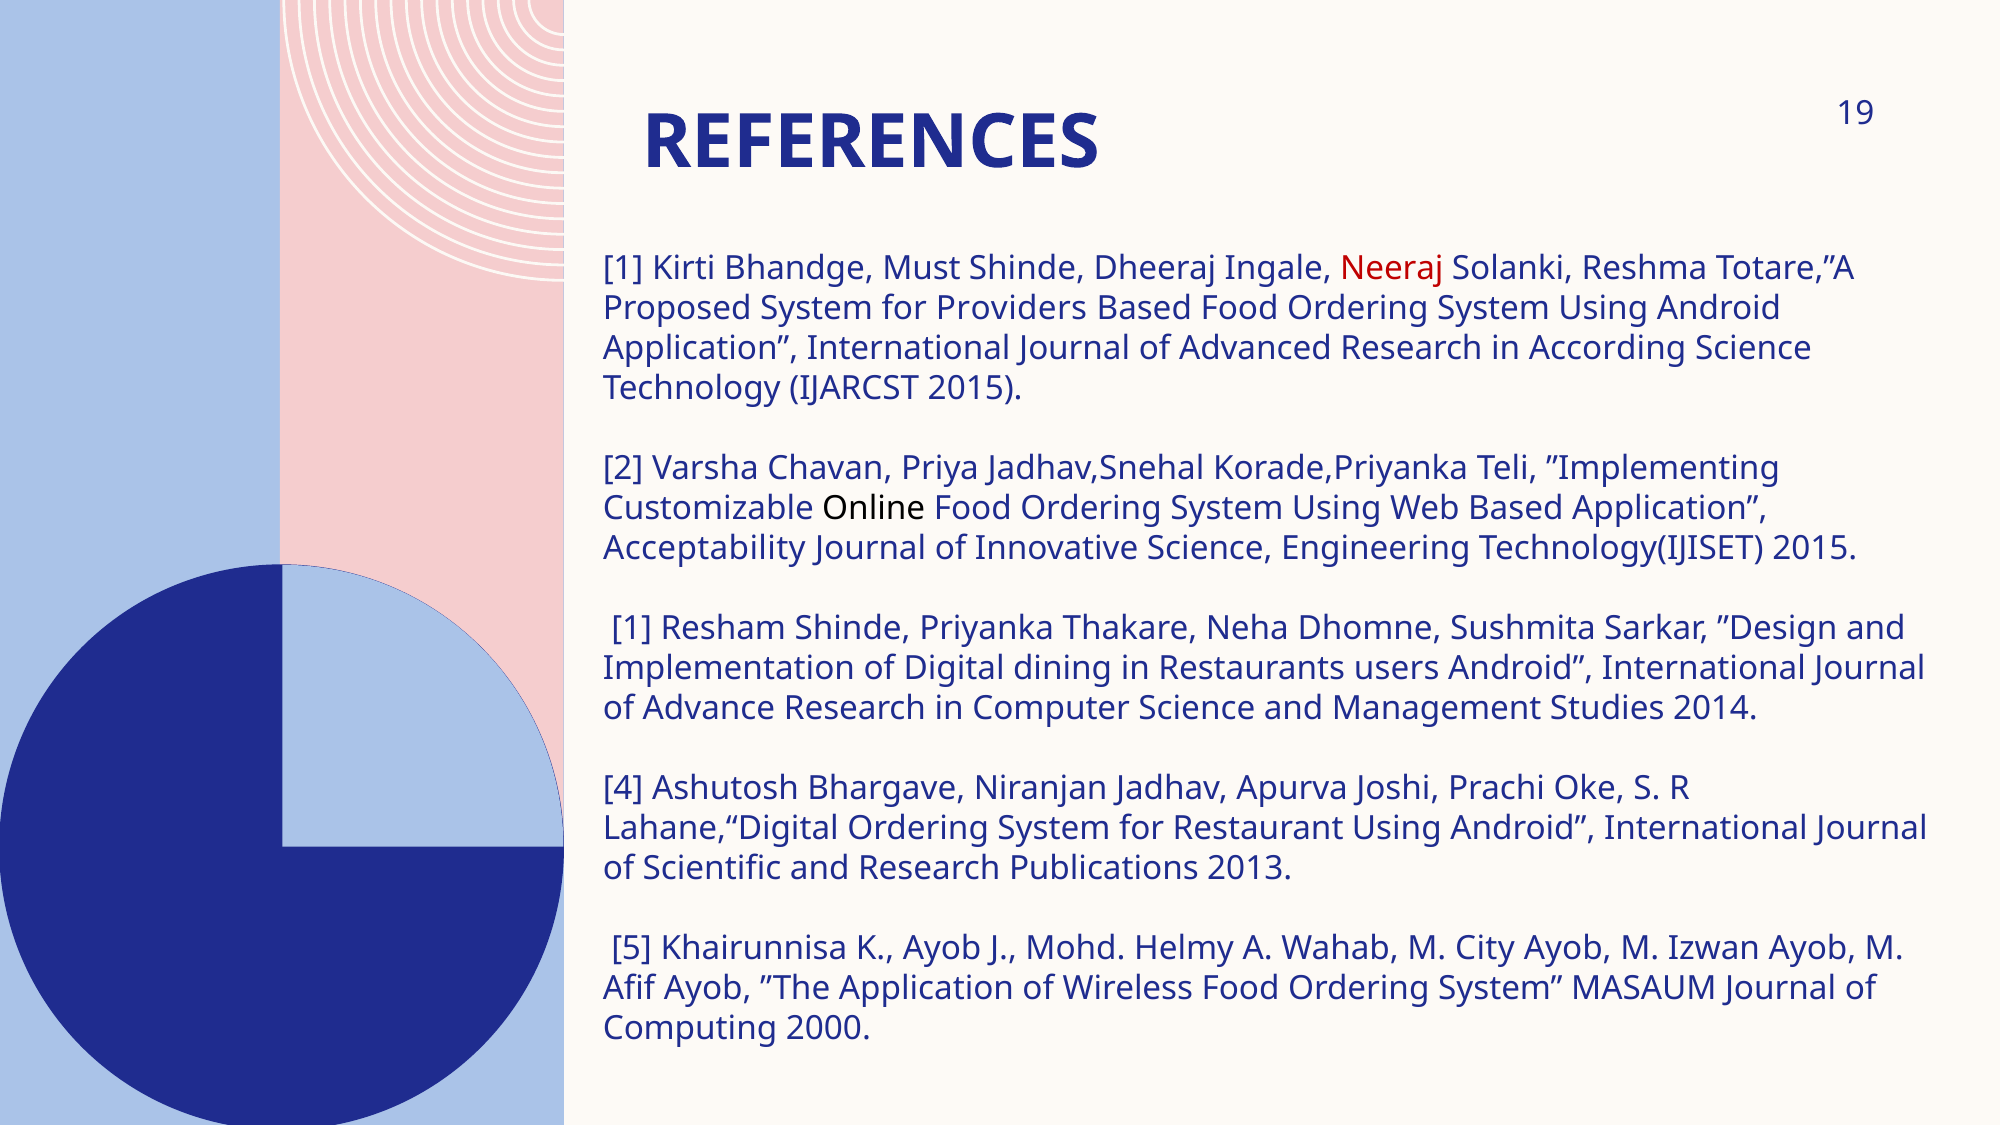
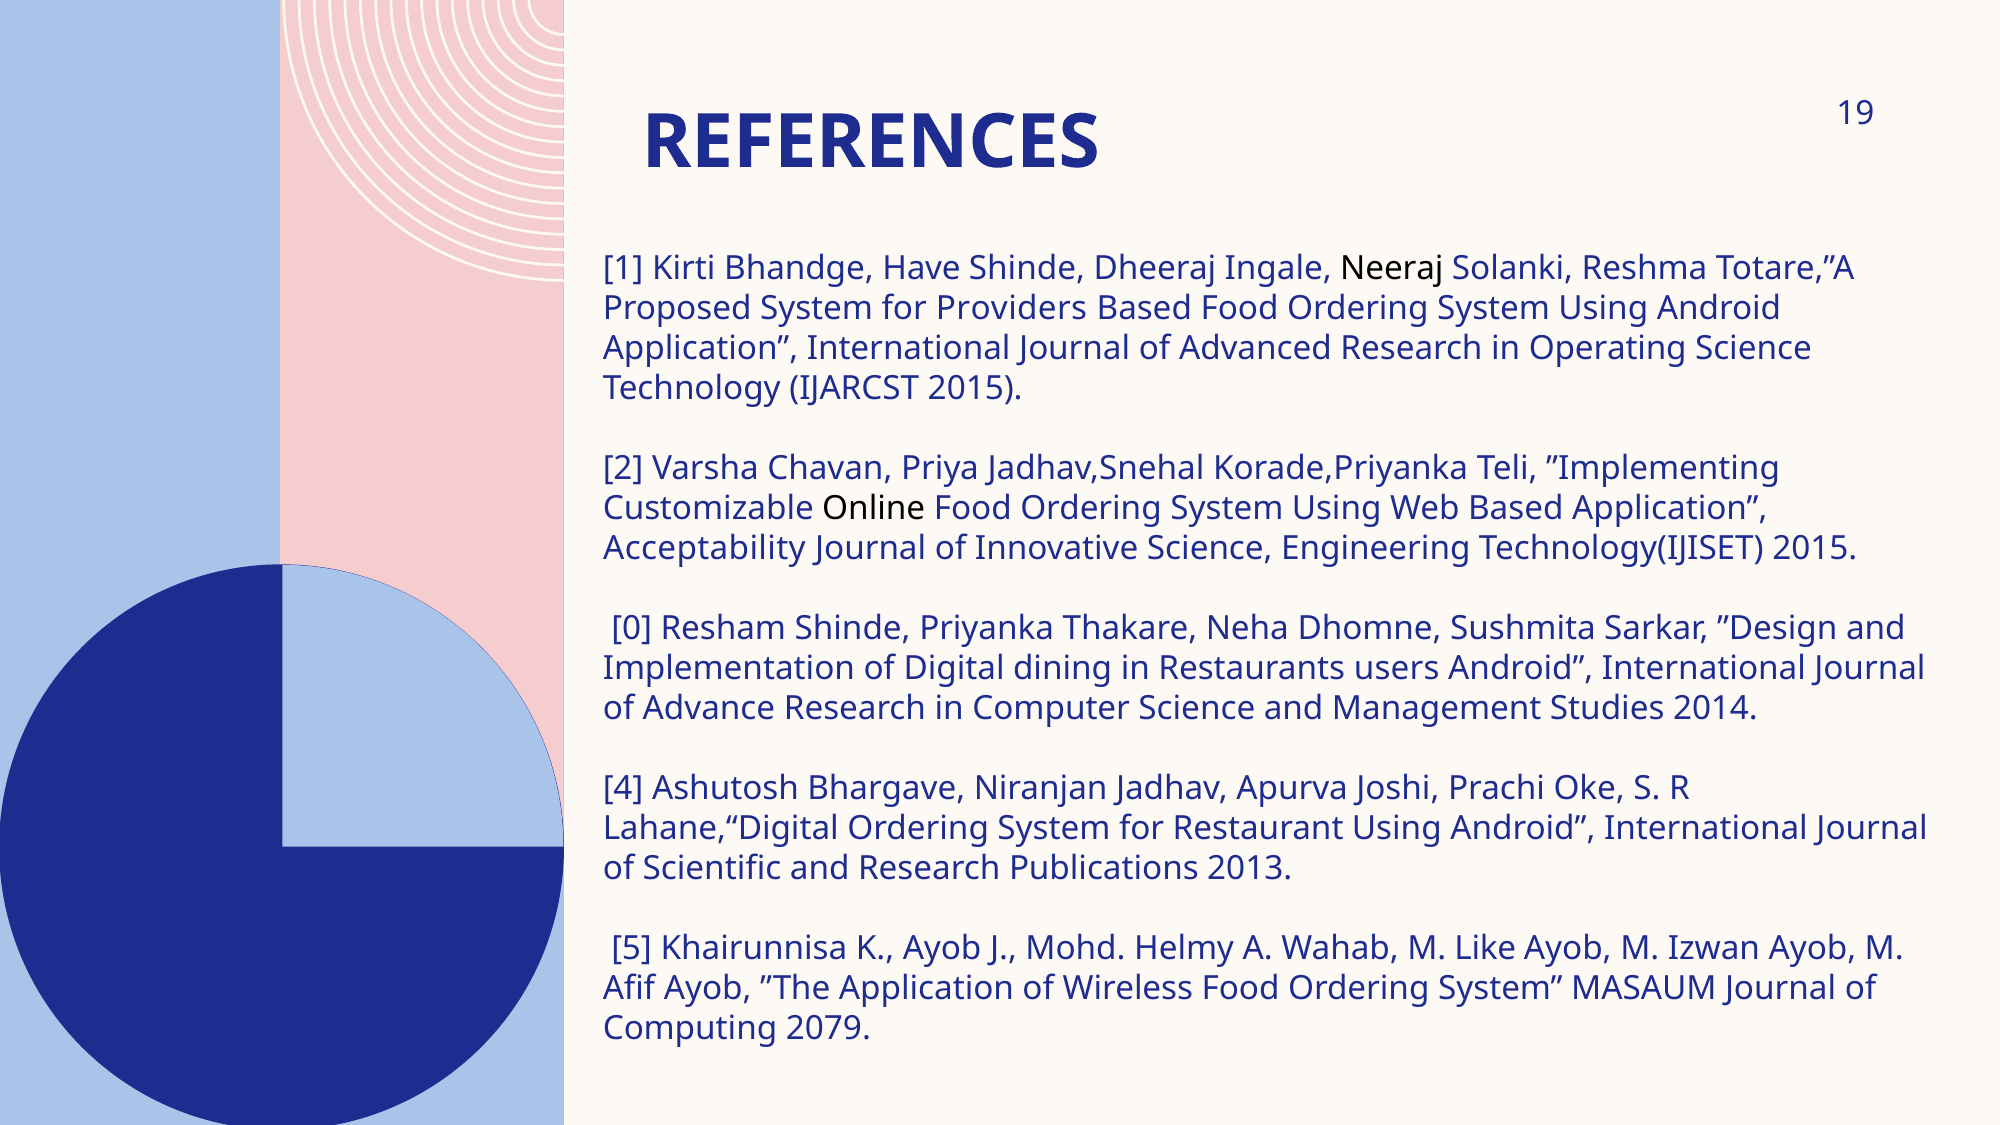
Must: Must -> Have
Neeraj colour: red -> black
According: According -> Operating
1 at (632, 629): 1 -> 0
City: City -> Like
2000: 2000 -> 2079
